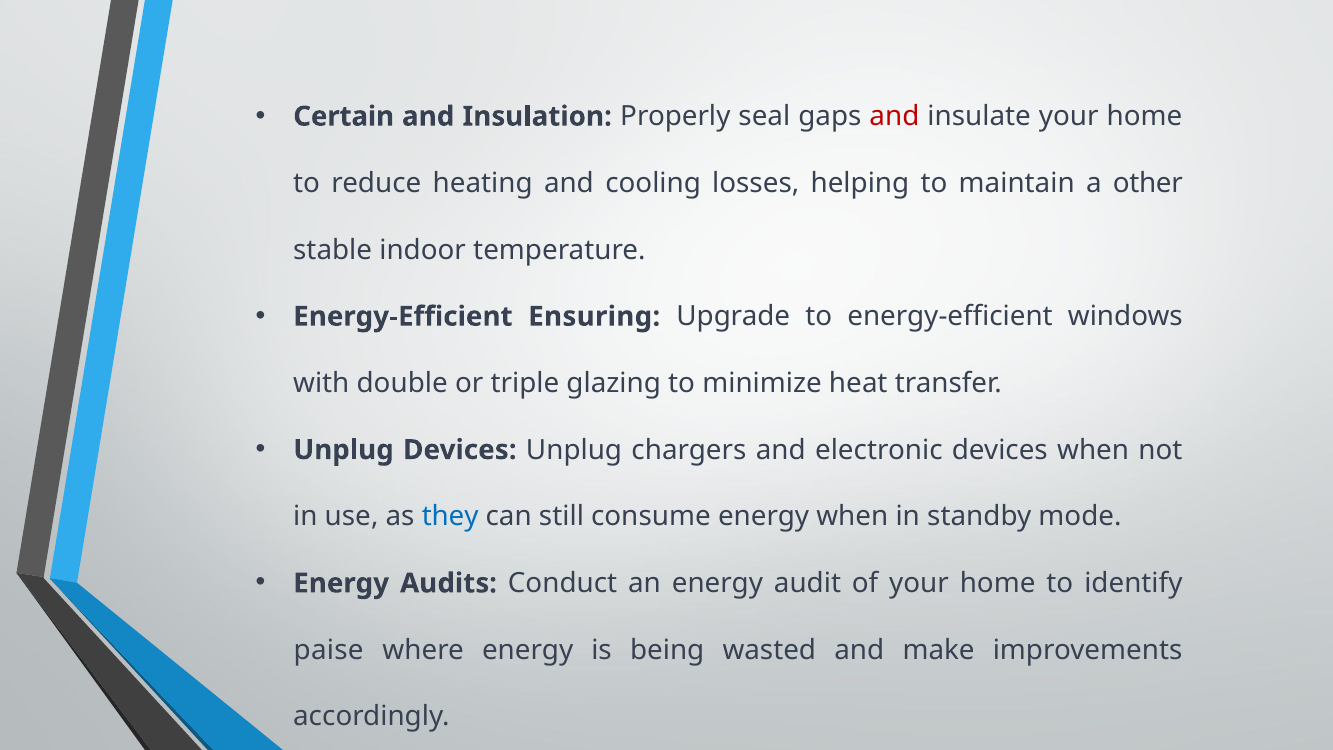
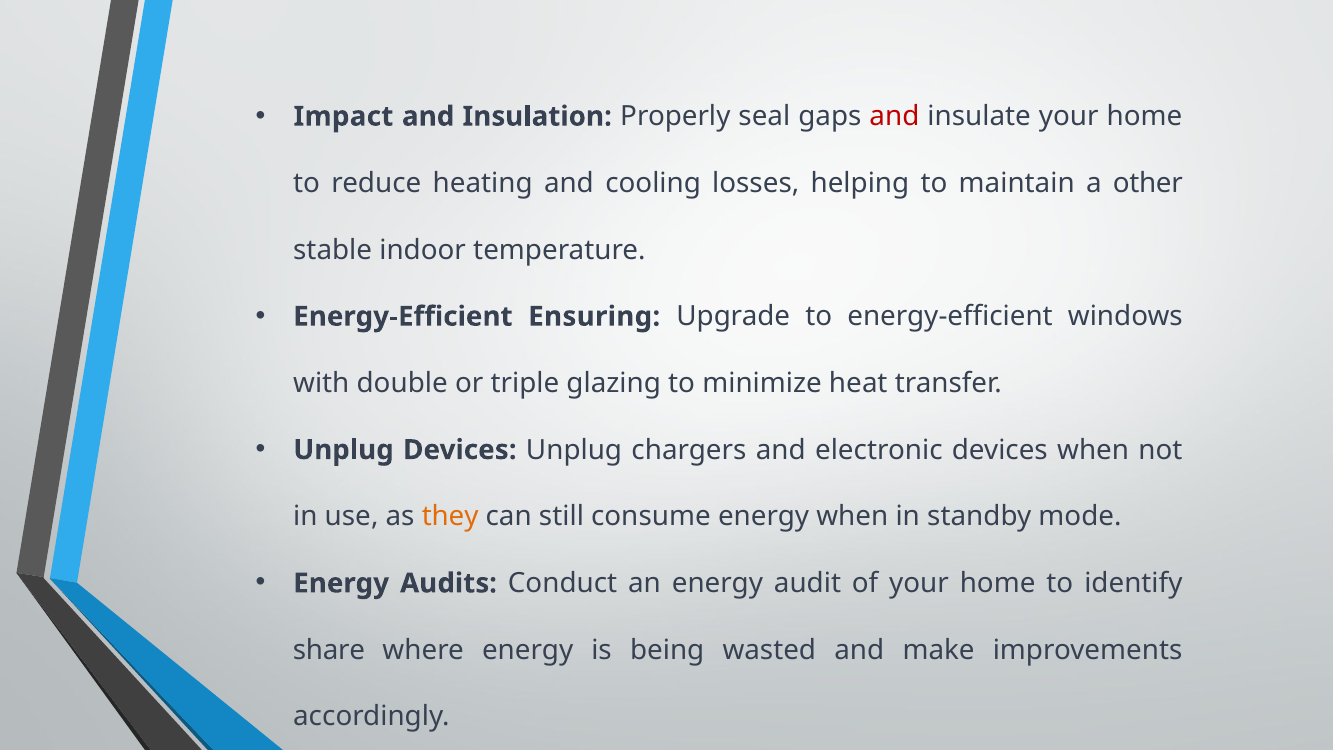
Certain: Certain -> Impact
they colour: blue -> orange
paise: paise -> share
